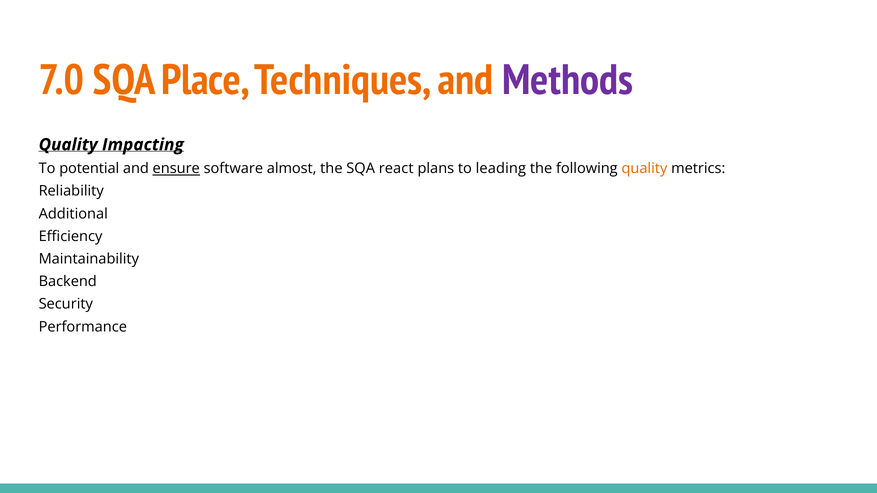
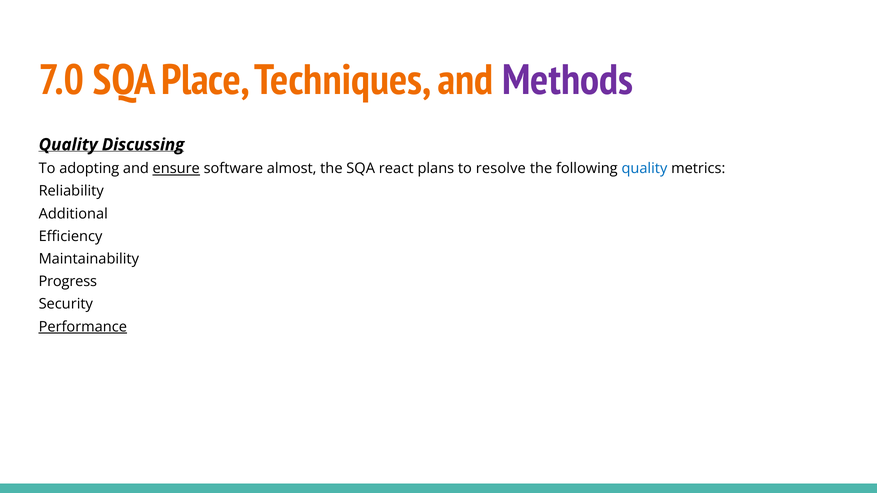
Impacting: Impacting -> Discussing
potential: potential -> adopting
leading: leading -> resolve
quality at (644, 169) colour: orange -> blue
Backend: Backend -> Progress
Performance underline: none -> present
